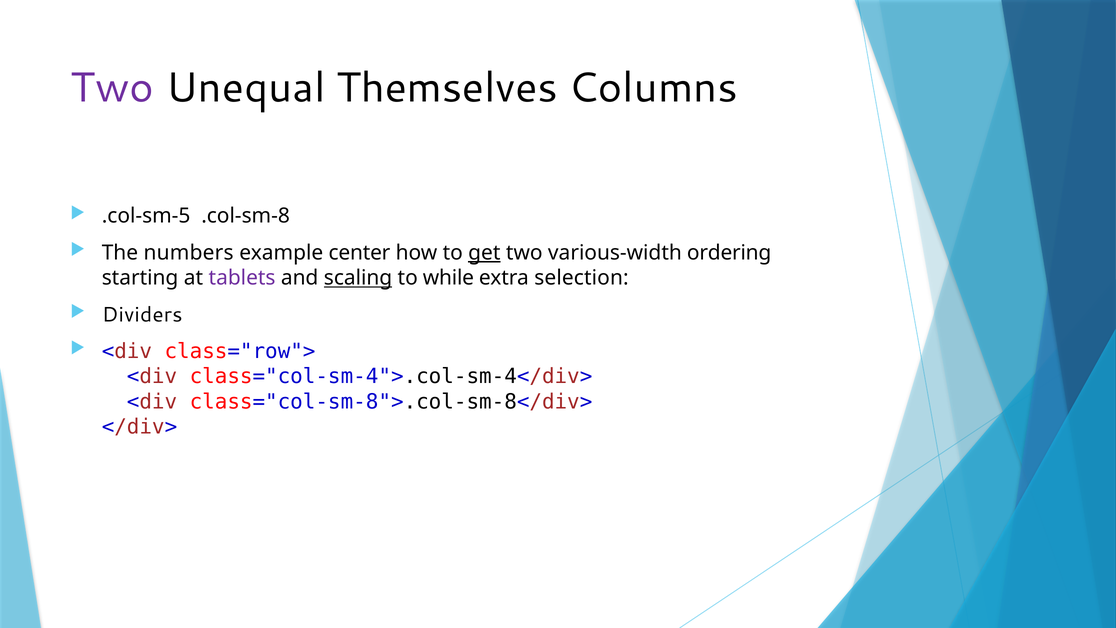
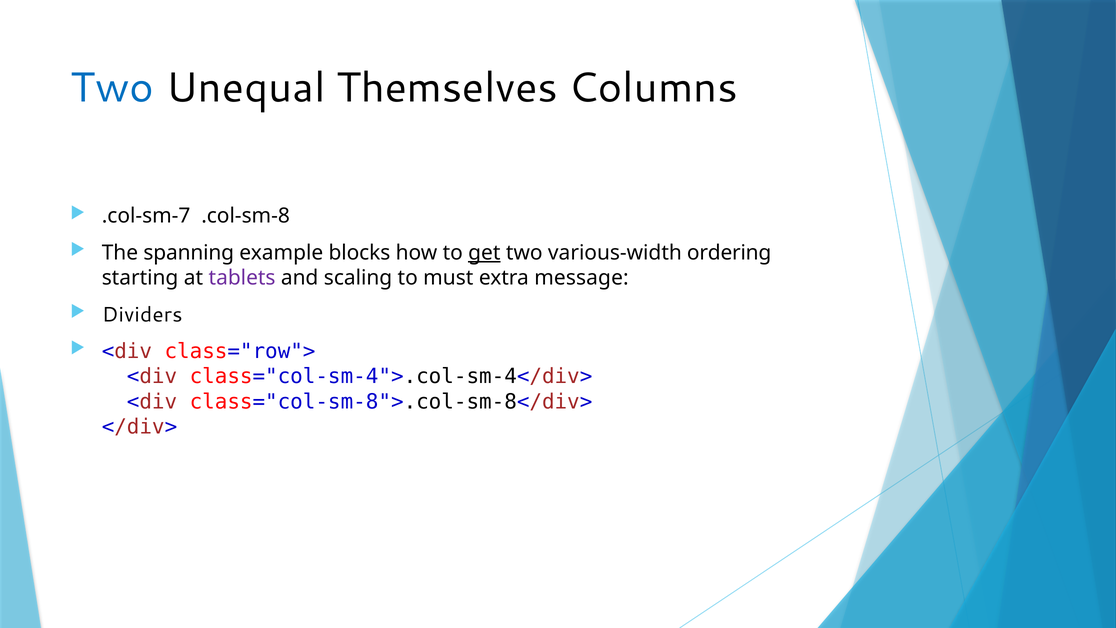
Two at (112, 88) colour: purple -> blue
.col-sm-5: .col-sm-5 -> .col-sm-7
numbers: numbers -> spanning
center: center -> blocks
scaling underline: present -> none
while: while -> must
selection: selection -> message
